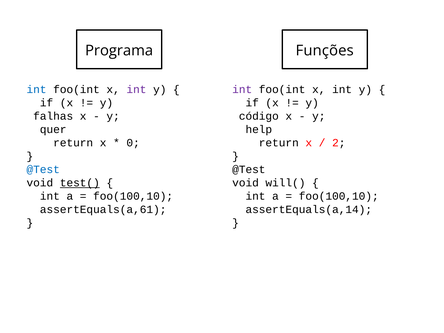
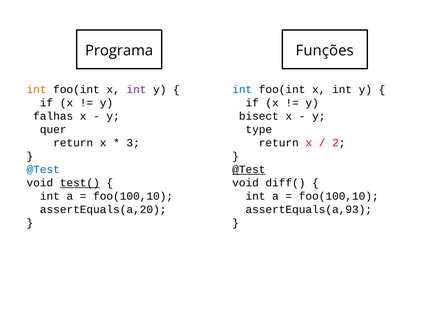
int at (37, 90) colour: blue -> orange
int at (242, 90) colour: purple -> blue
código: código -> bisect
help: help -> type
0: 0 -> 3
@Test at (249, 169) underline: none -> present
will(: will( -> diff(
assertEquals(a,61: assertEquals(a,61 -> assertEquals(a,20
assertEquals(a,14: assertEquals(a,14 -> assertEquals(a,93
